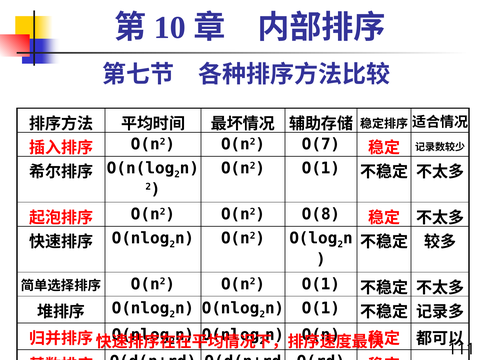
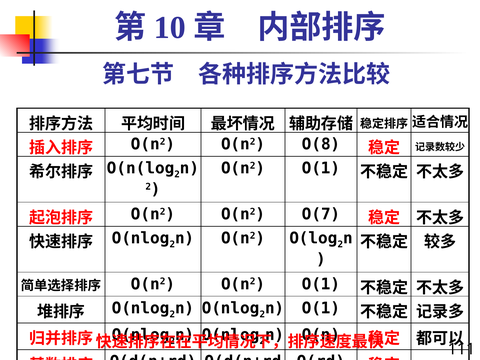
O(7: O(7 -> O(8
O(8: O(8 -> O(7
